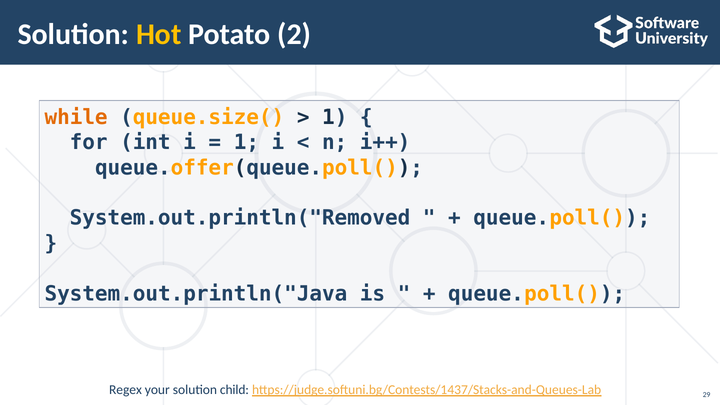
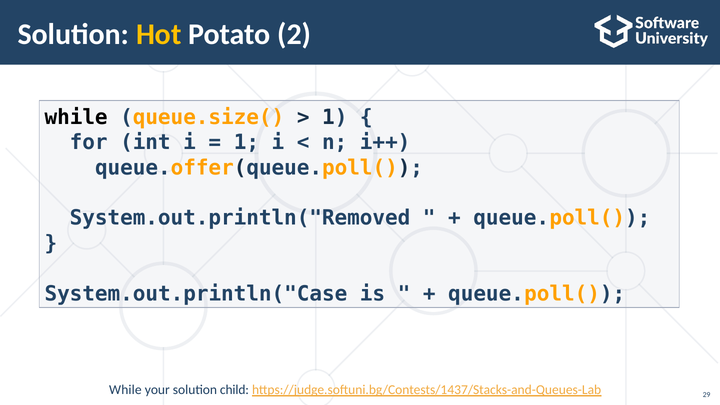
while at (76, 117) colour: orange -> black
System.out.println("Java: System.out.println("Java -> System.out.println("Case
Regex at (125, 390): Regex -> While
